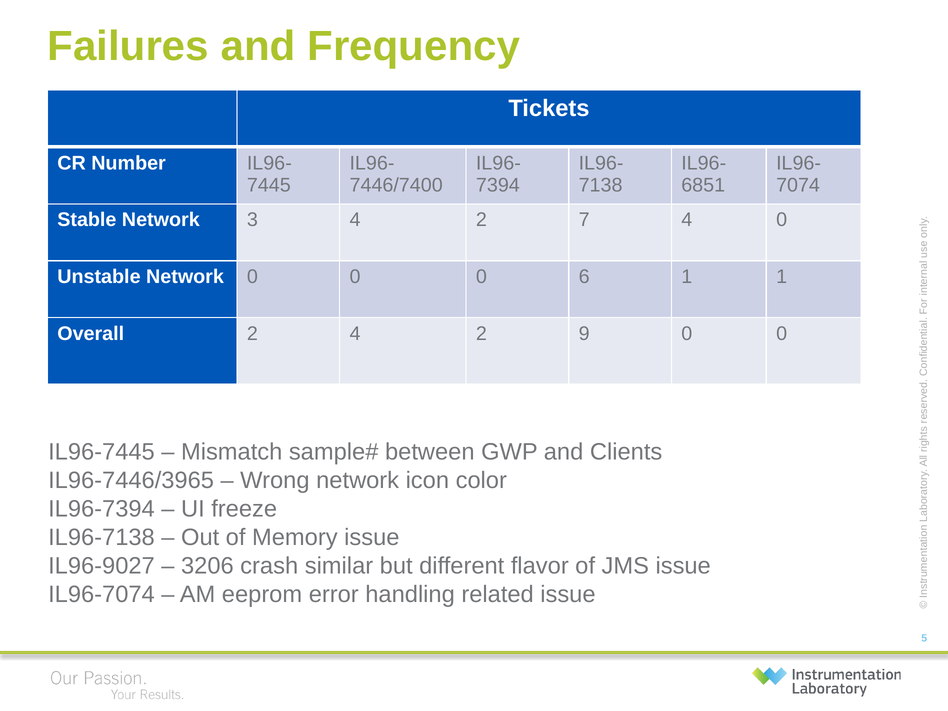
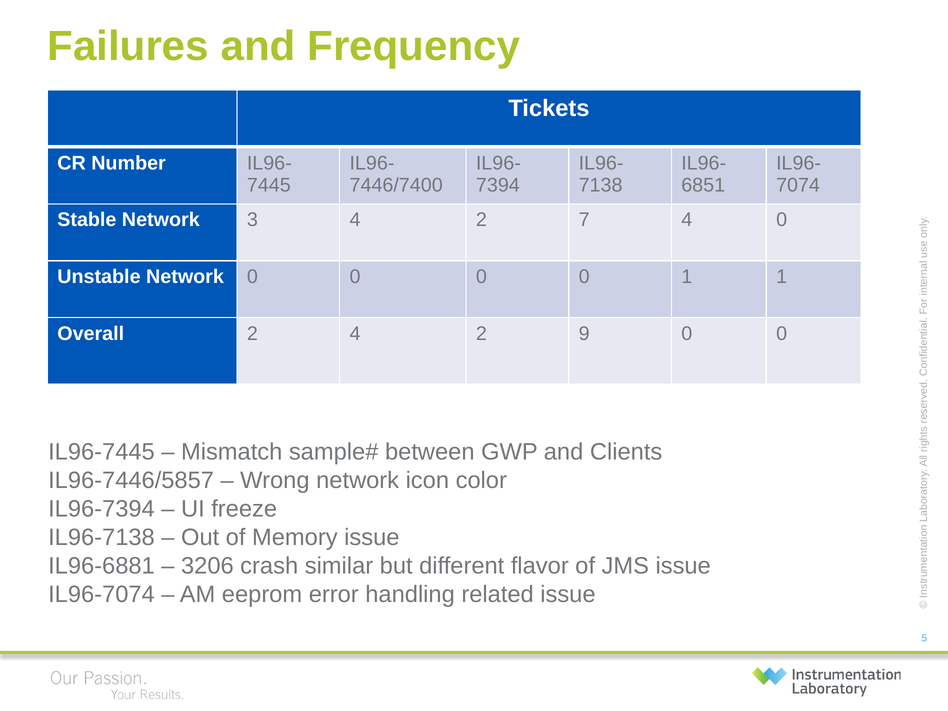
0 0 0 6: 6 -> 0
IL96-7446/3965: IL96-7446/3965 -> IL96-7446/5857
IL96-9027: IL96-9027 -> IL96-6881
